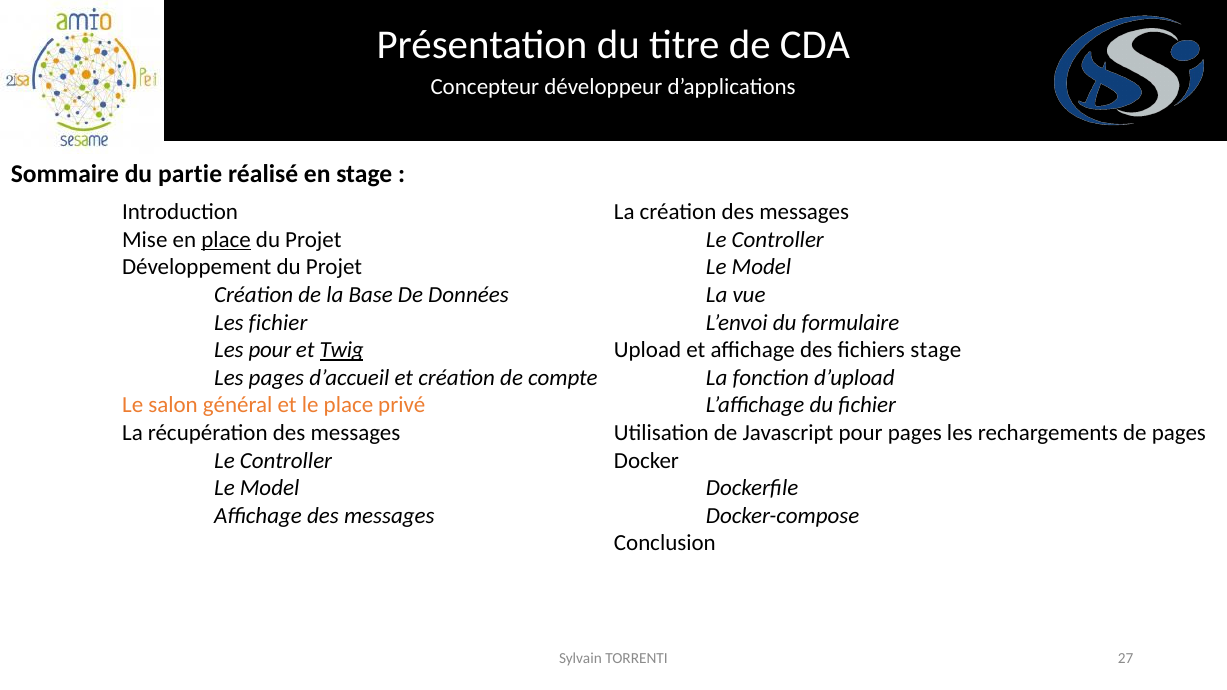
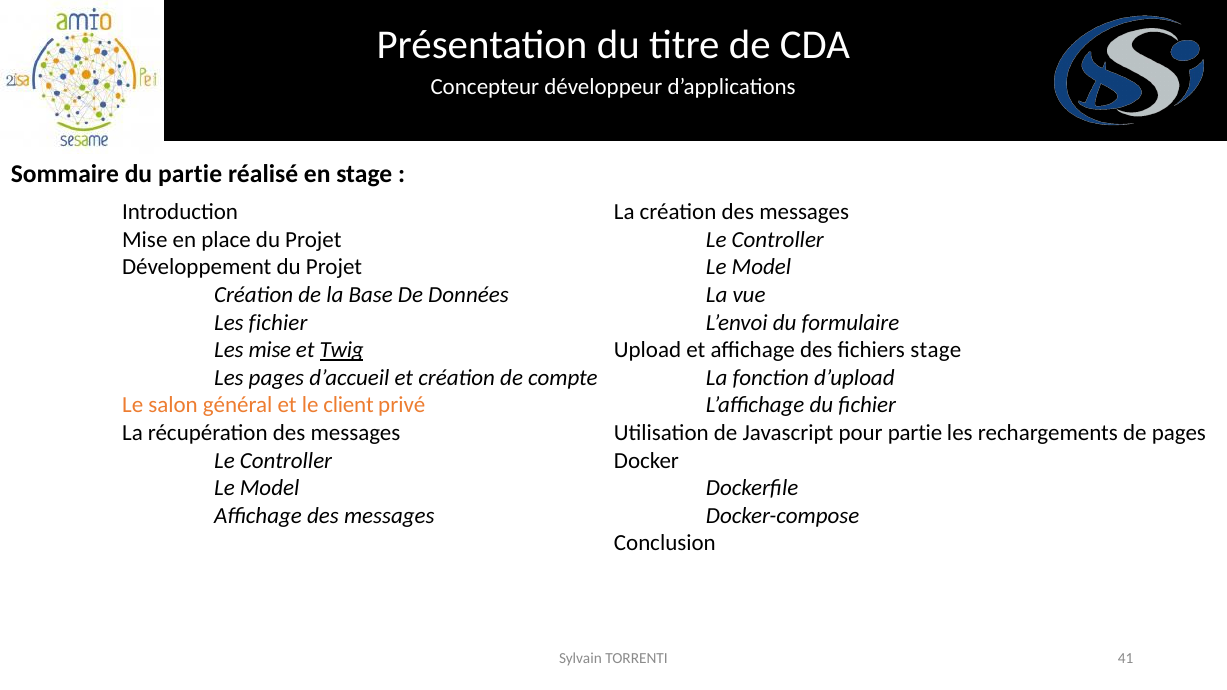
place at (226, 240) underline: present -> none
Les pour: pour -> mise
le place: place -> client
pour pages: pages -> partie
27: 27 -> 41
